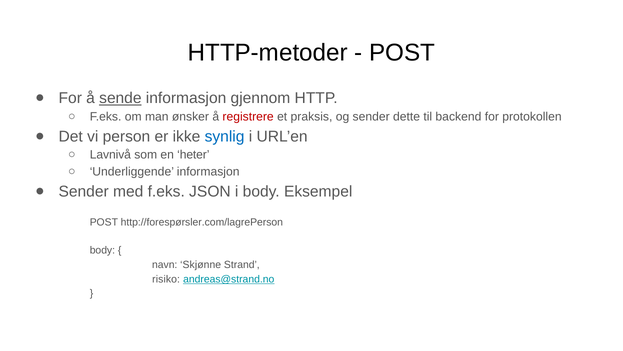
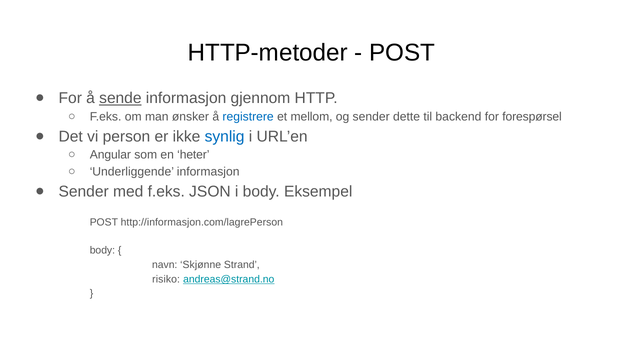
registrere colour: red -> blue
praksis: praksis -> mellom
protokollen: protokollen -> forespørsel
Lavnivå: Lavnivå -> Angular
http://forespørsler.com/lagrePerson: http://forespørsler.com/lagrePerson -> http://informasjon.com/lagrePerson
